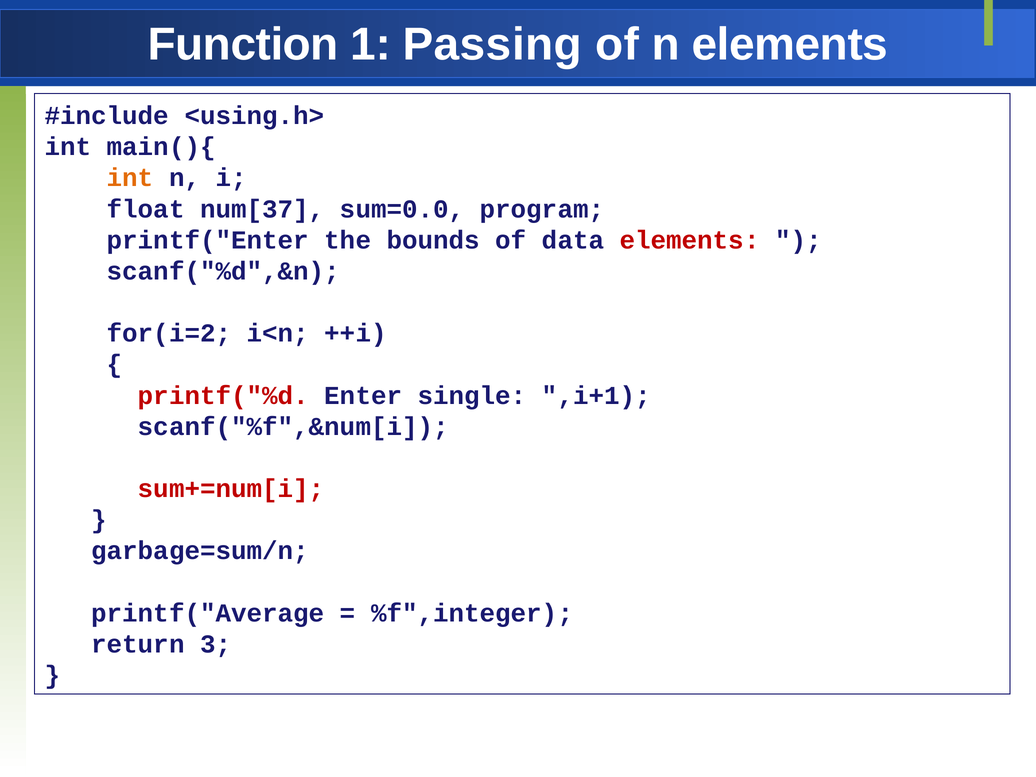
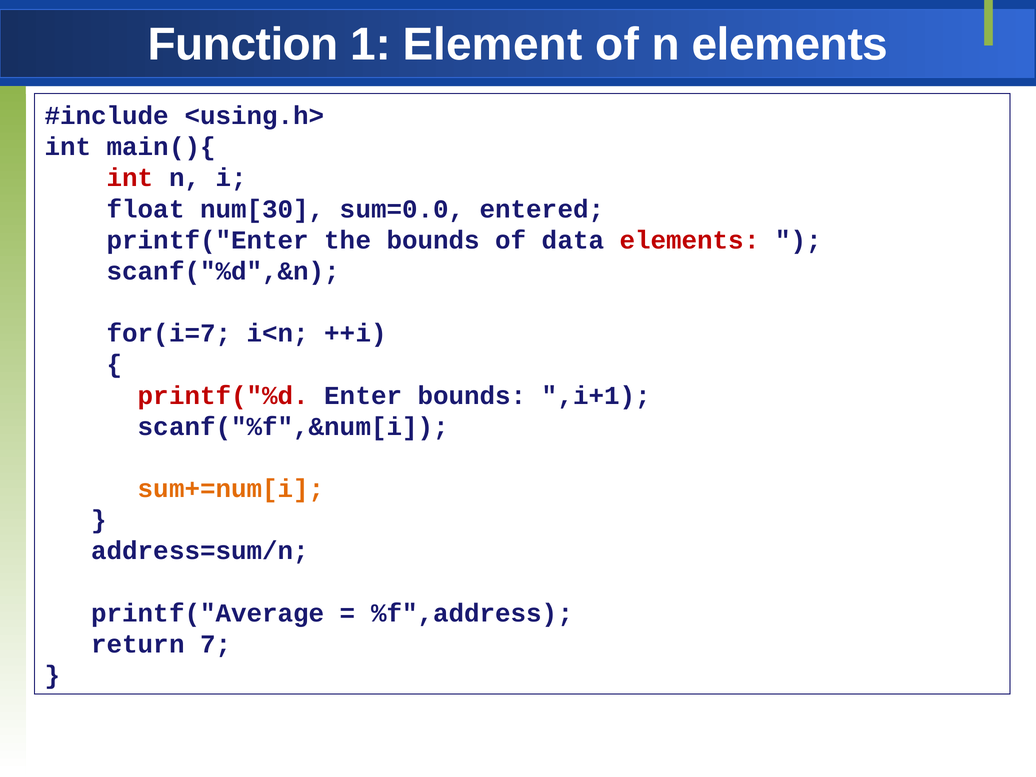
Passing: Passing -> Element
int at (130, 178) colour: orange -> red
num[37: num[37 -> num[30
program: program -> entered
for(i=2: for(i=2 -> for(i=7
Enter single: single -> bounds
sum+=num[i colour: red -> orange
garbage=sum/n: garbage=sum/n -> address=sum/n
%f",integer: %f",integer -> %f",address
3: 3 -> 7
